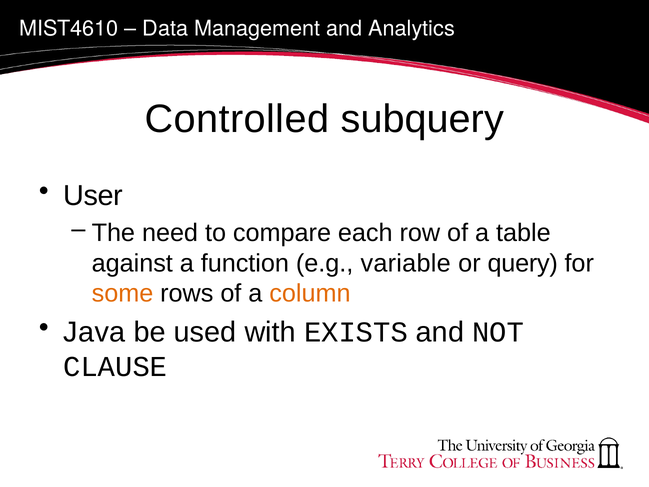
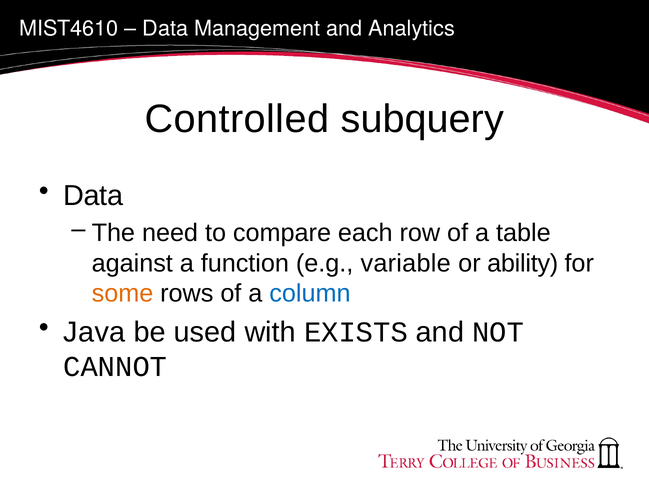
User at (93, 196): User -> Data
query: query -> ability
column colour: orange -> blue
CLAUSE: CLAUSE -> CANNOT
